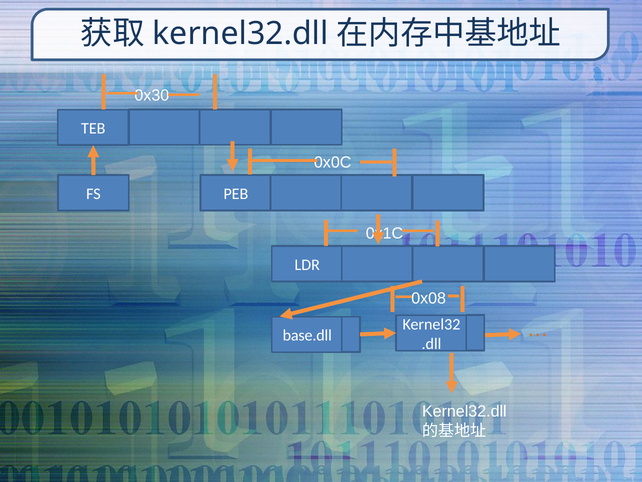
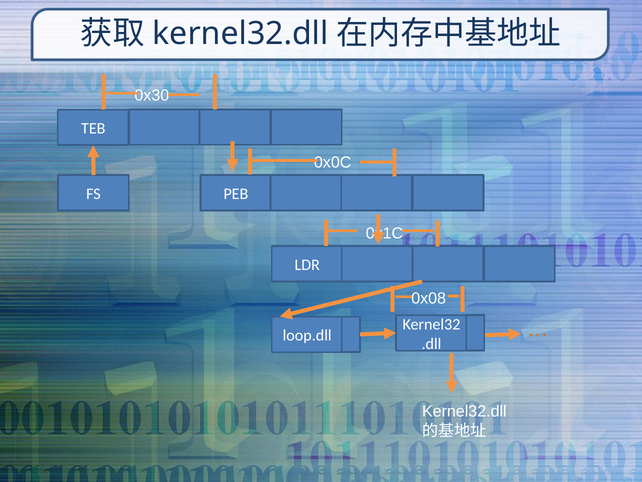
base.dll: base.dll -> loop.dll
